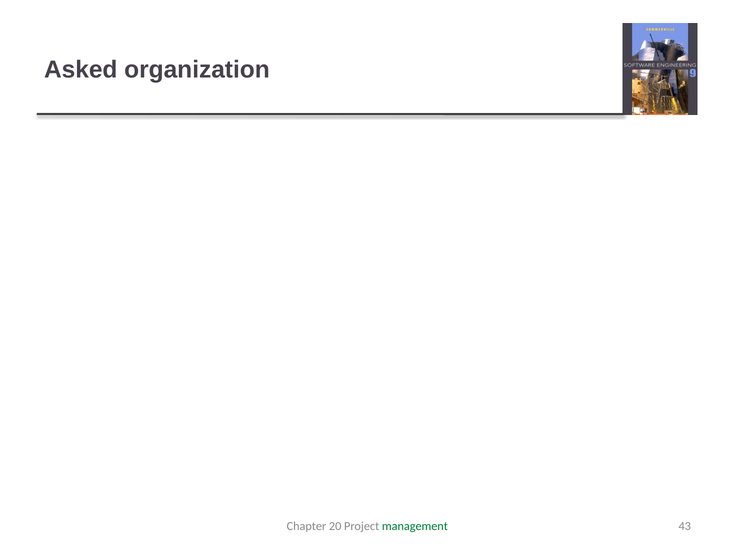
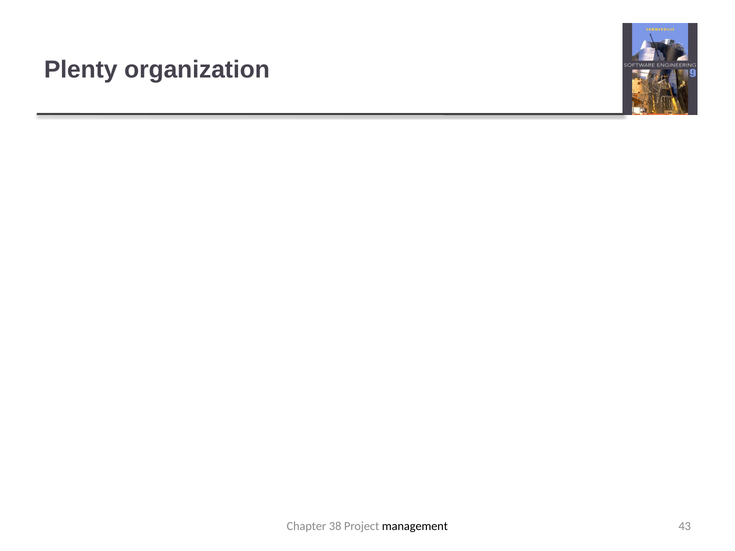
Asked: Asked -> Plenty
20: 20 -> 38
management colour: green -> black
